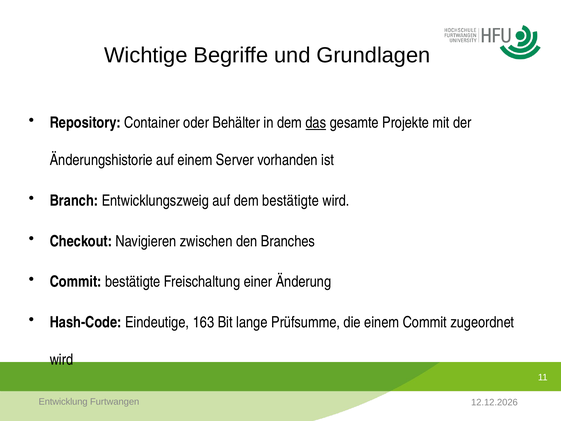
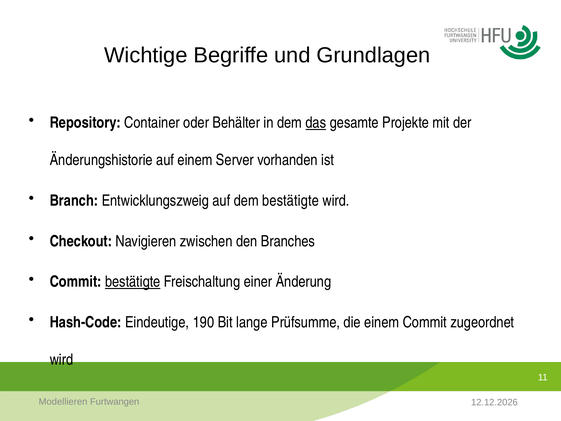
bestätigte at (133, 282) underline: none -> present
163: 163 -> 190
Entwicklung: Entwicklung -> Modellieren
